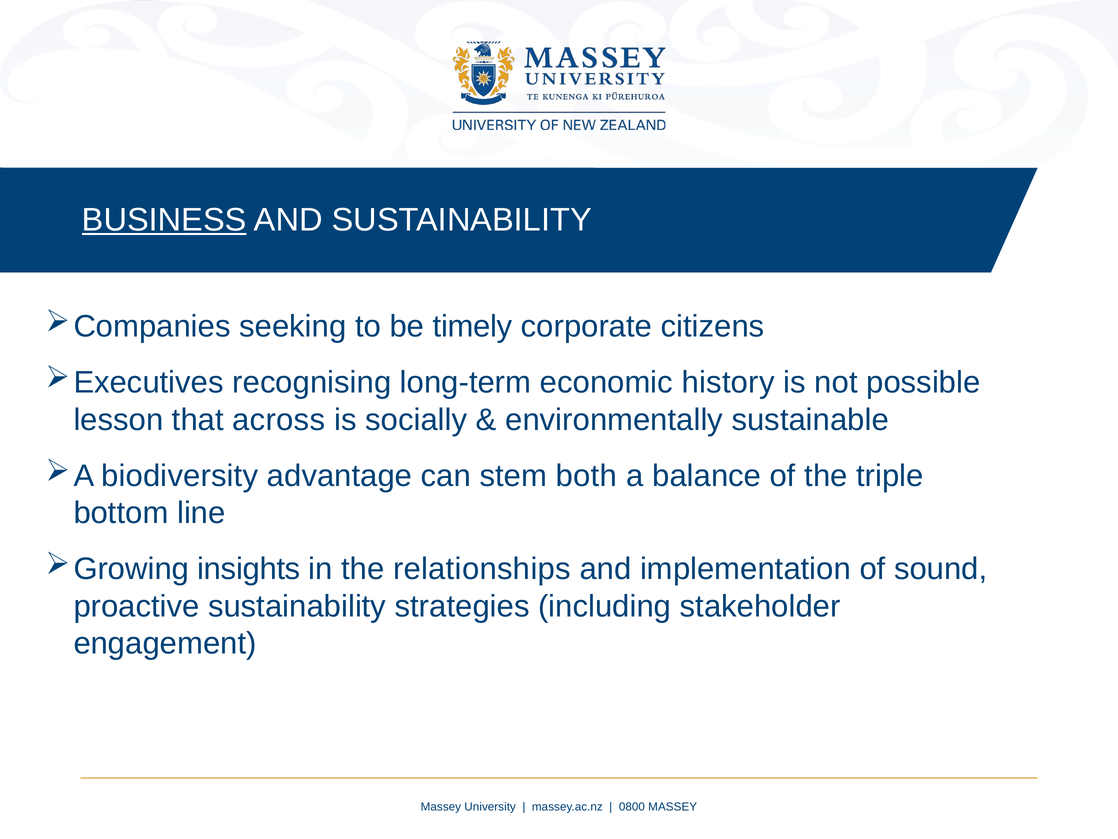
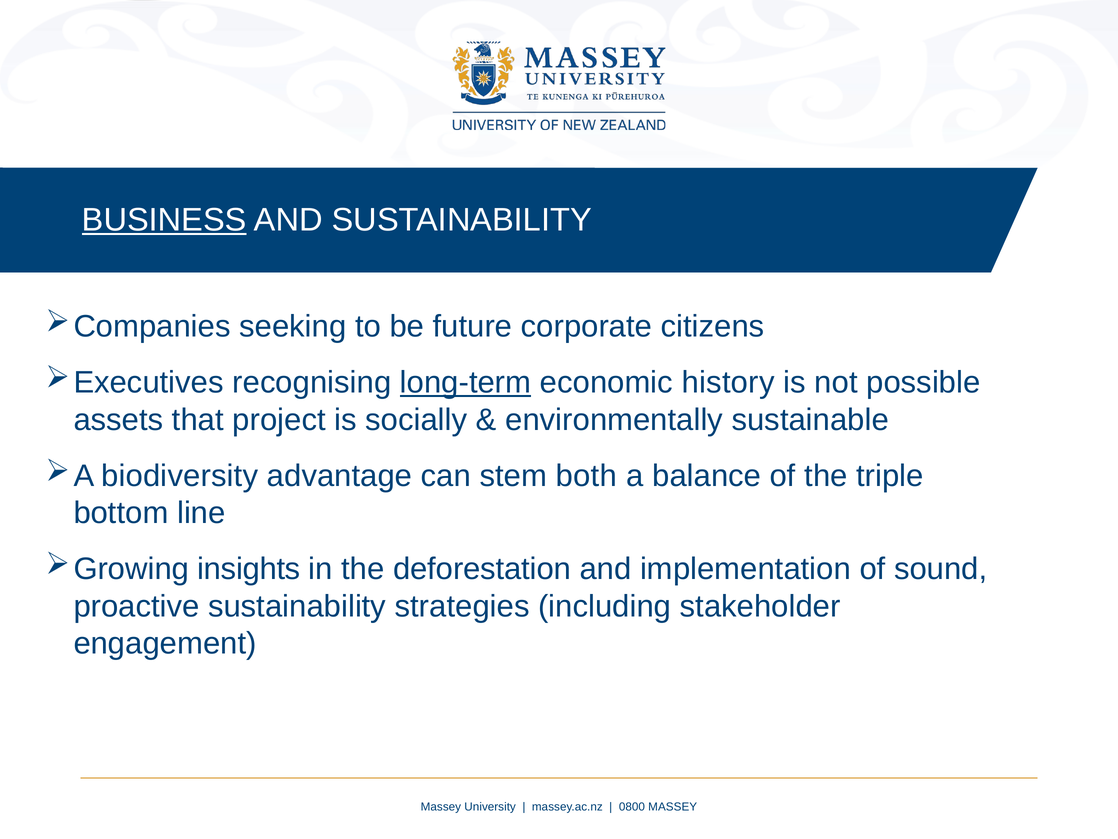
timely: timely -> future
long-term underline: none -> present
lesson: lesson -> assets
across: across -> project
relationships: relationships -> deforestation
